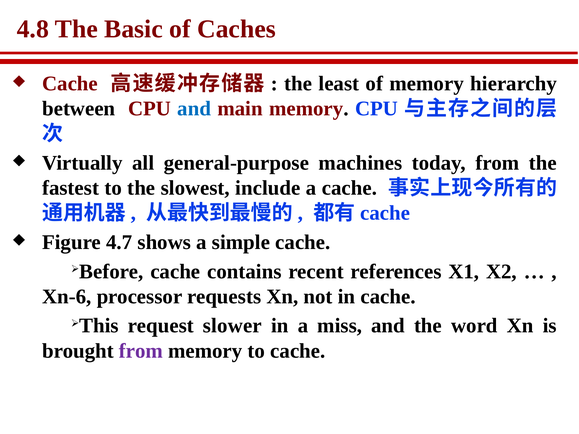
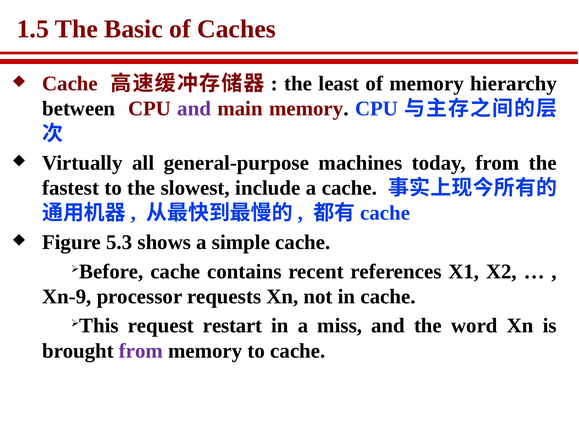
4.8: 4.8 -> 1.5
and at (194, 109) colour: blue -> purple
4.7: 4.7 -> 5.3
Xn-6: Xn-6 -> Xn-9
slower: slower -> restart
